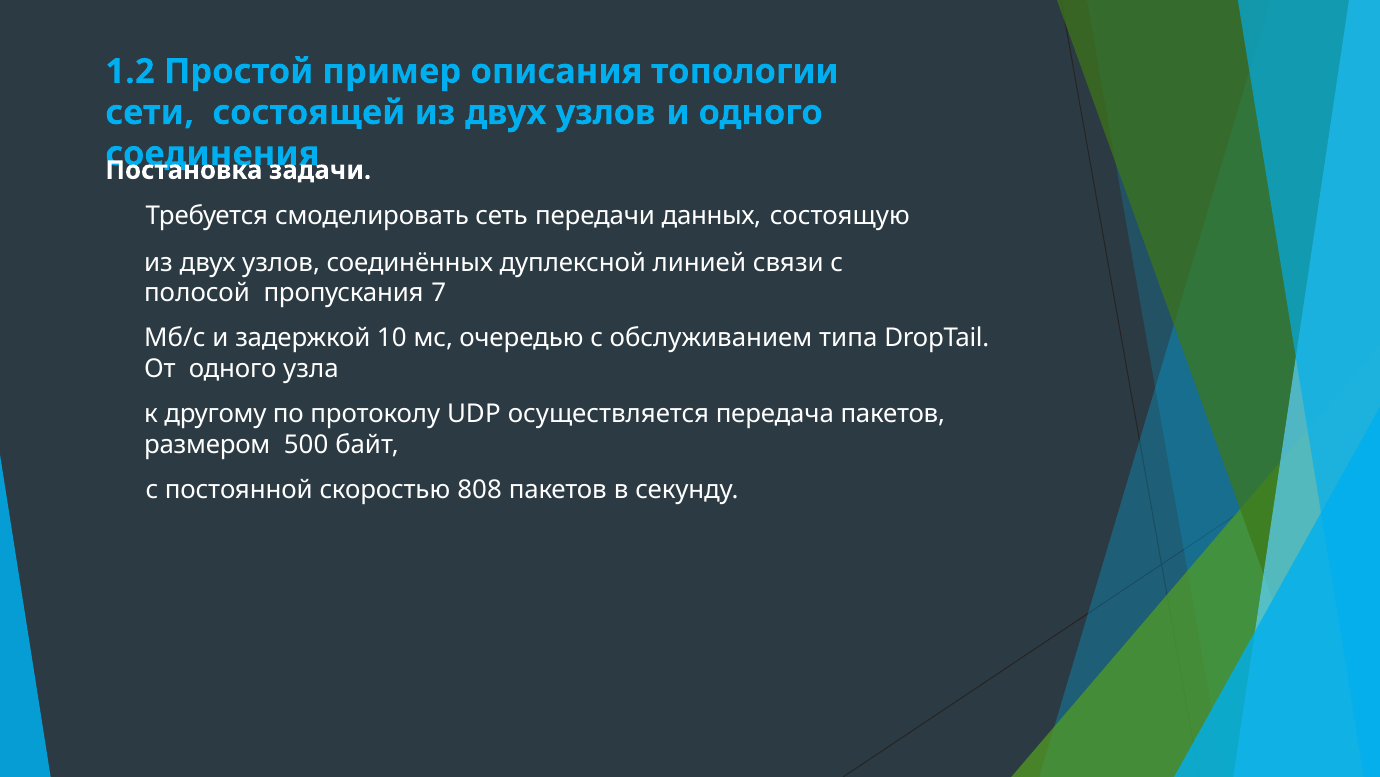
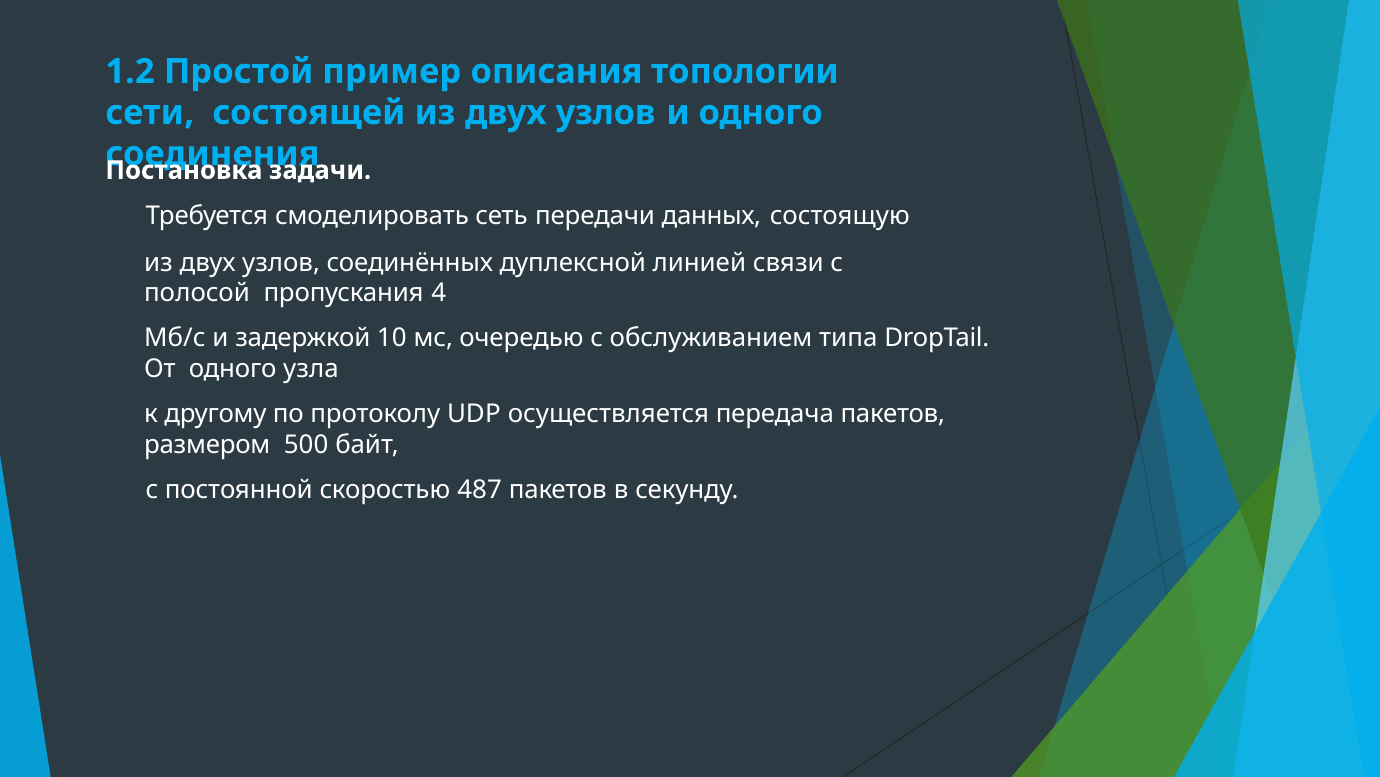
7: 7 -> 4
808: 808 -> 487
